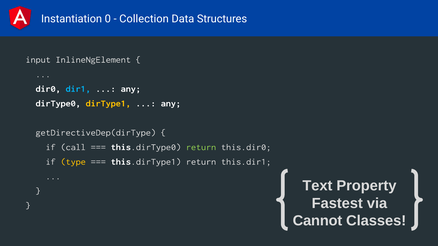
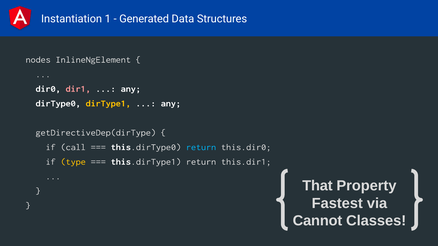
0: 0 -> 1
Collection: Collection -> Generated
input: input -> nodes
dir1 colour: light blue -> pink
return at (201, 147) colour: light green -> light blue
Text: Text -> That
